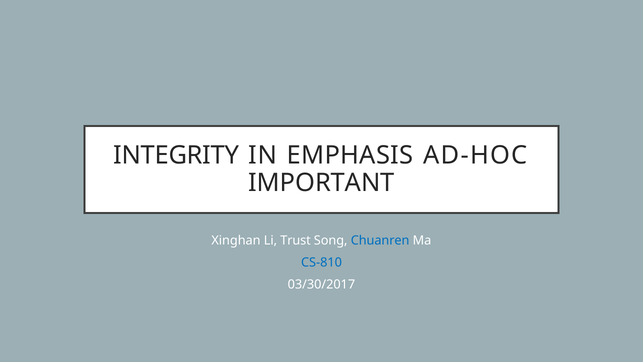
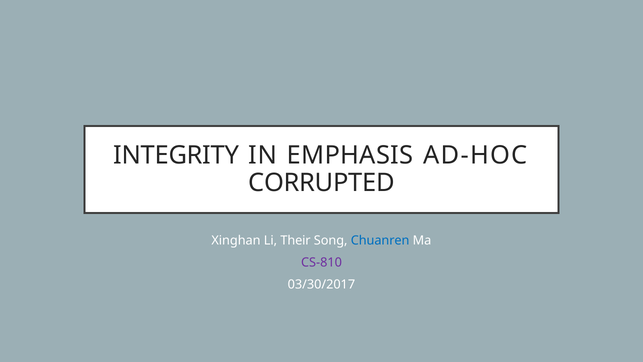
IMPORTANT: IMPORTANT -> CORRUPTED
Trust: Trust -> Their
CS-810 colour: blue -> purple
